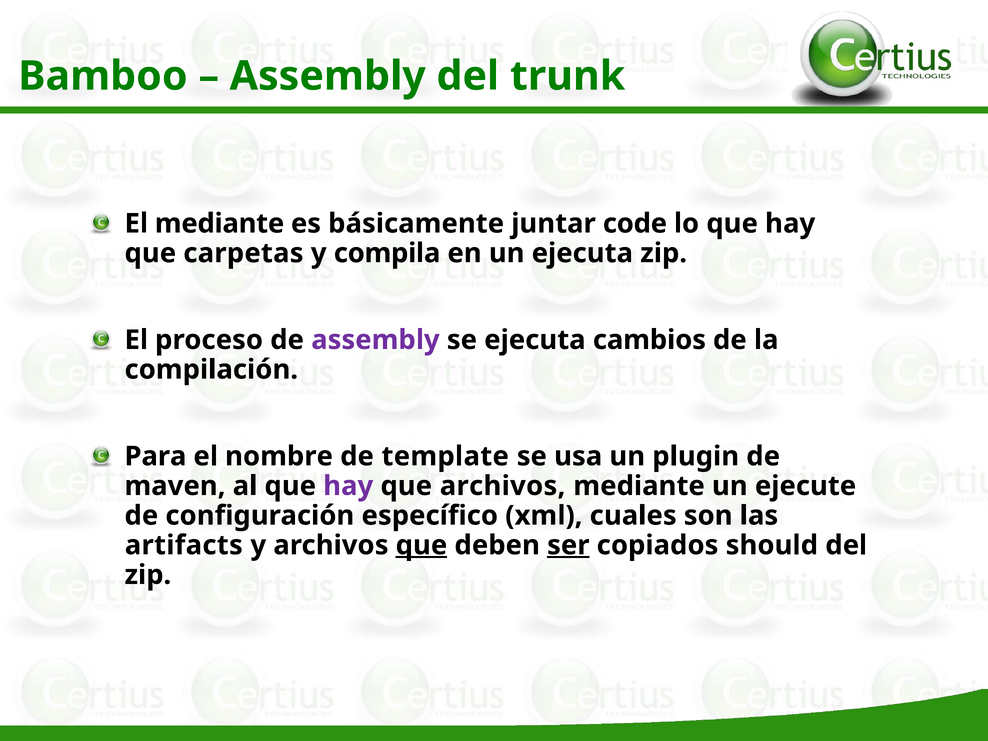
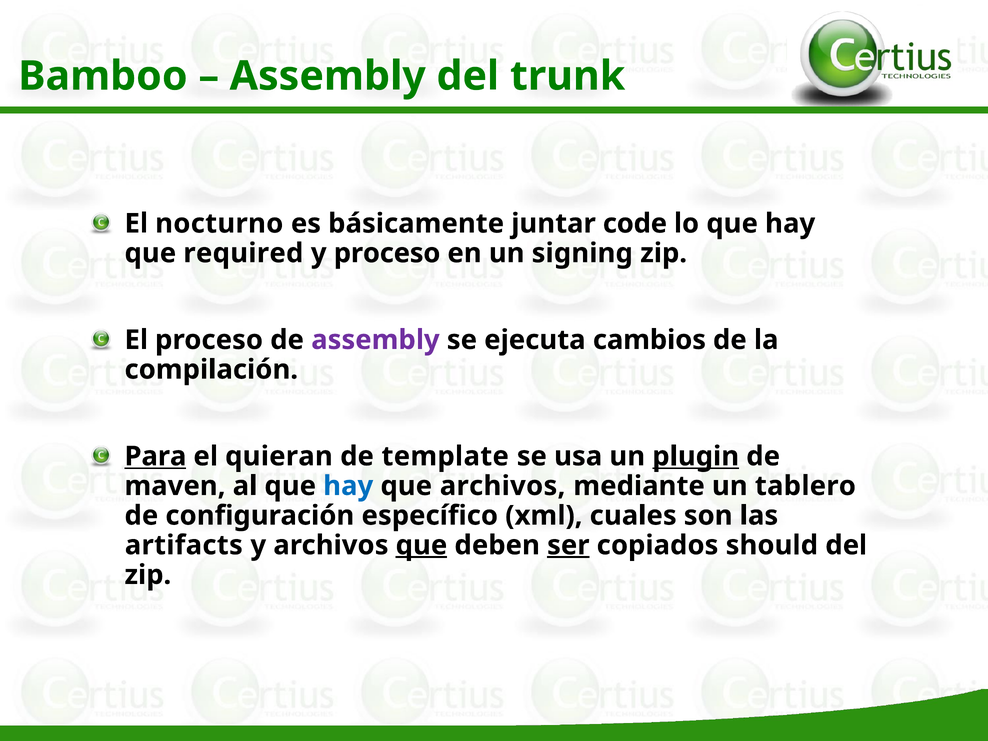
El mediante: mediante -> nocturno
carpetas: carpetas -> required
y compila: compila -> proceso
un ejecuta: ejecuta -> signing
Para underline: none -> present
nombre: nombre -> quieran
plugin underline: none -> present
hay at (348, 486) colour: purple -> blue
ejecute: ejecute -> tablero
